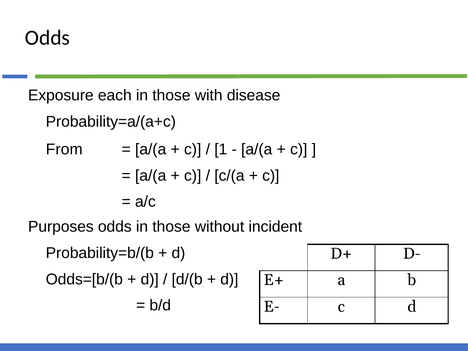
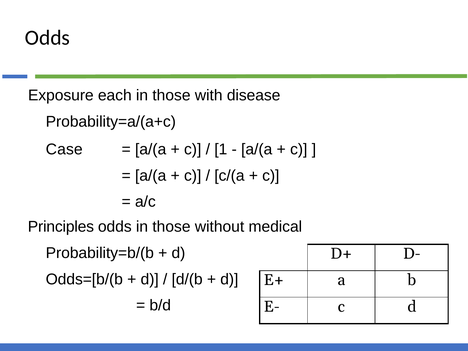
From: From -> Case
Purposes: Purposes -> Principles
incident: incident -> medical
